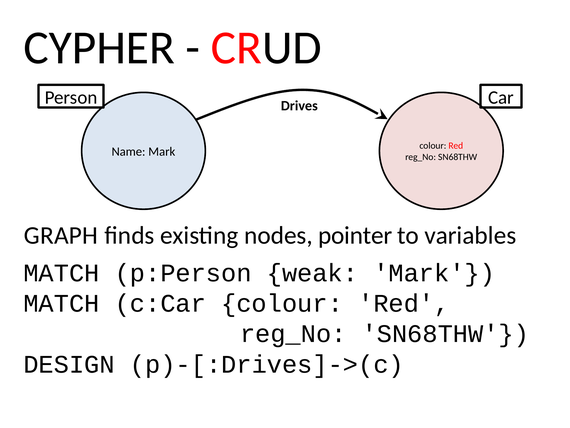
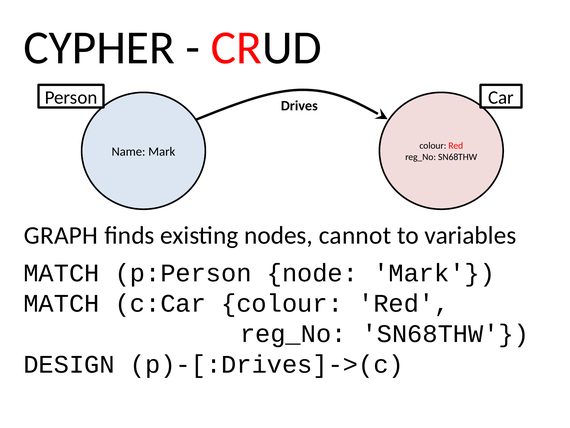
pointer: pointer -> cannot
weak: weak -> node
